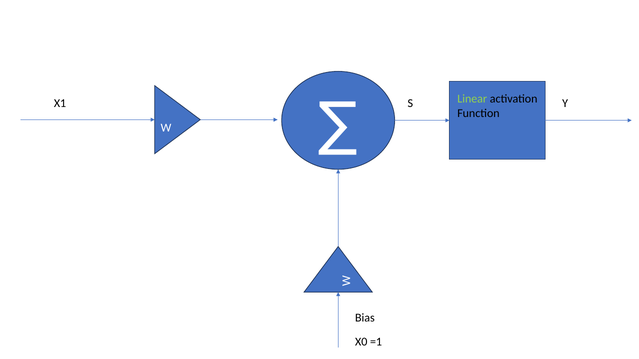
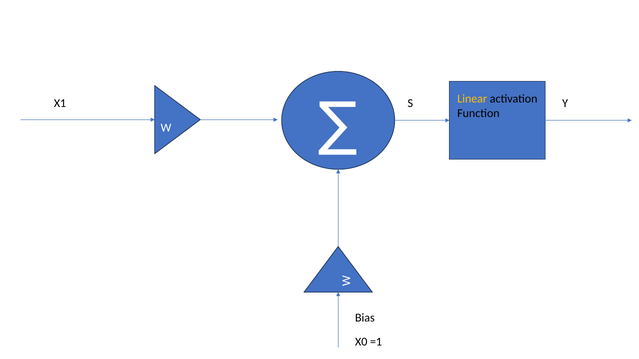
Linear colour: light green -> yellow
